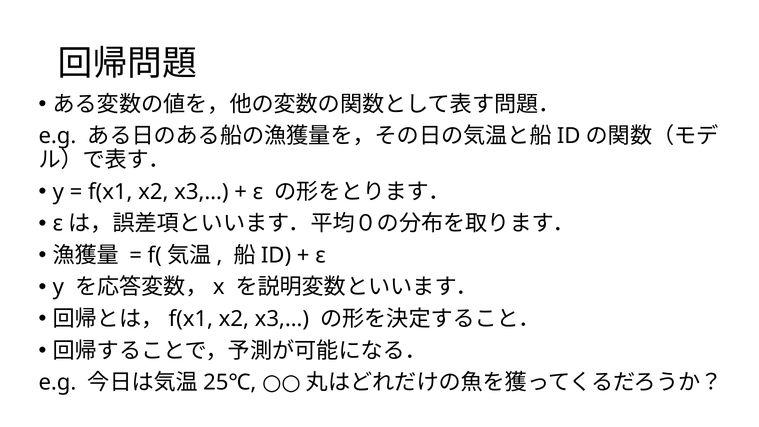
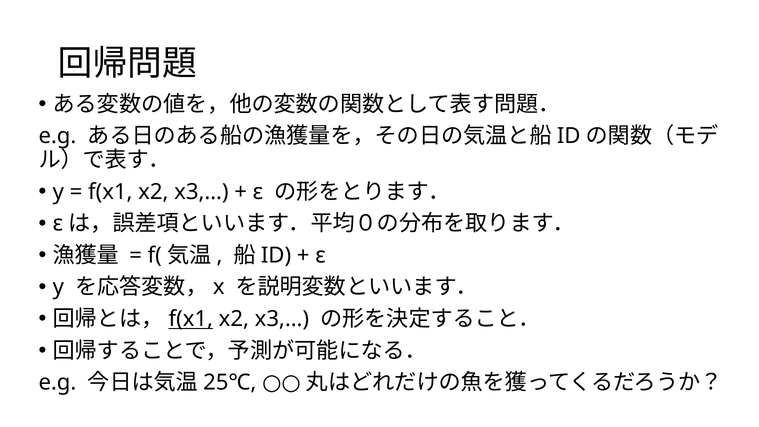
f(x1 at (191, 319) underline: none -> present
